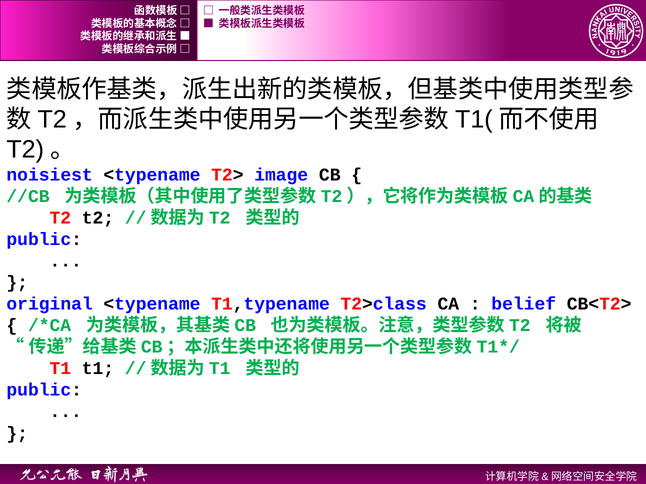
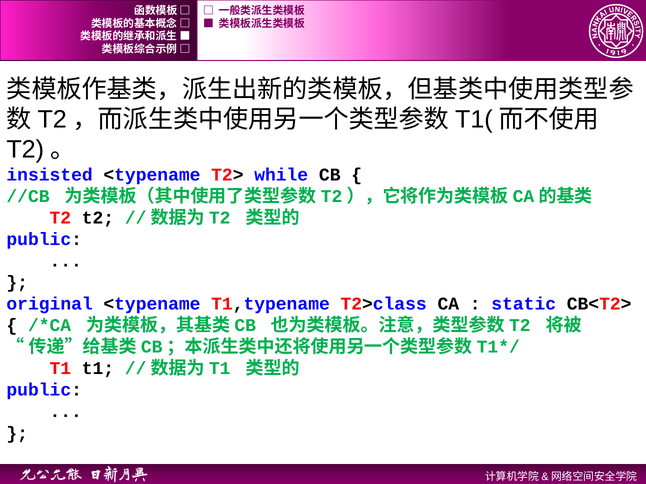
noisiest: noisiest -> insisted
image: image -> while
belief: belief -> static
